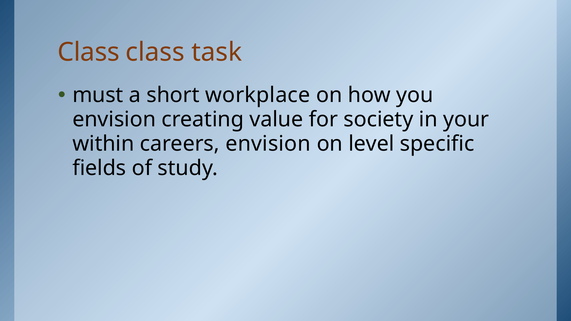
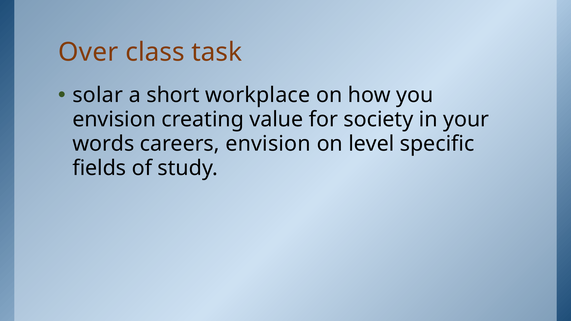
Class at (89, 52): Class -> Over
must: must -> solar
within: within -> words
